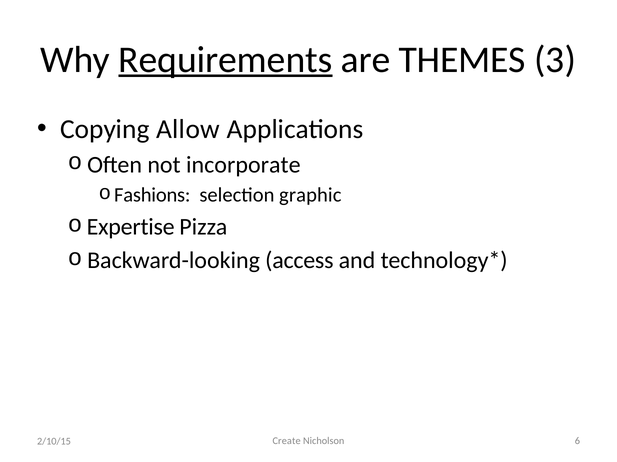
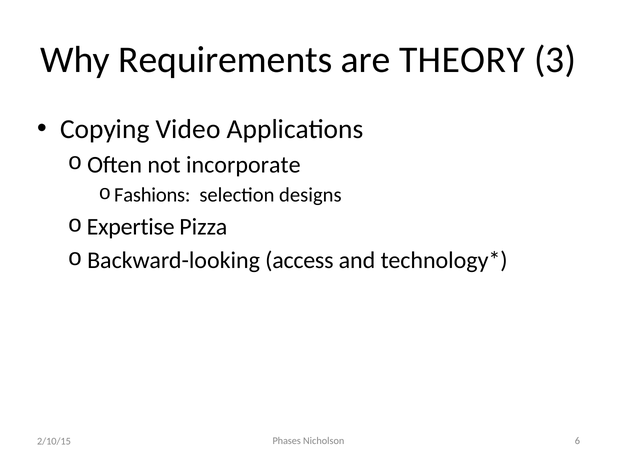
Requirements underline: present -> none
THEMES: THEMES -> THEORY
Allow: Allow -> Video
graphic: graphic -> designs
Create: Create -> Phases
